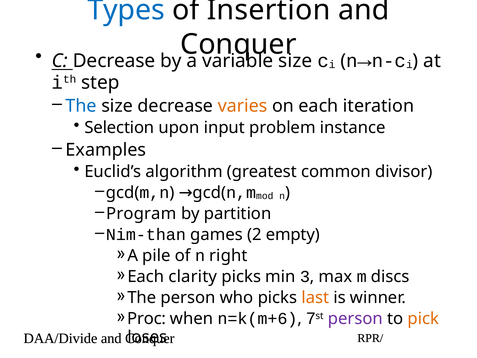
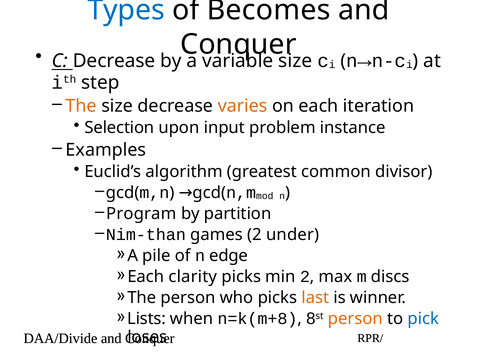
Insertion: Insertion -> Becomes
The at (81, 106) colour: blue -> orange
empty: empty -> under
right: right -> edge
min 3: 3 -> 2
Proc: Proc -> Lists
n=k(m+6: n=k(m+6 -> n=k(m+8
7: 7 -> 8
person at (355, 319) colour: purple -> orange
pick colour: orange -> blue
